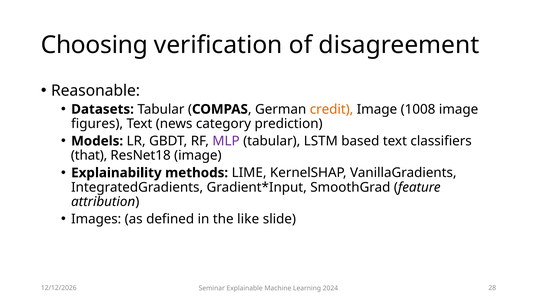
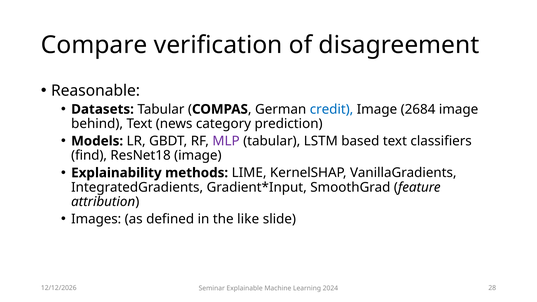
Choosing: Choosing -> Compare
credit colour: orange -> blue
1008: 1008 -> 2684
figures: figures -> behind
that: that -> find
